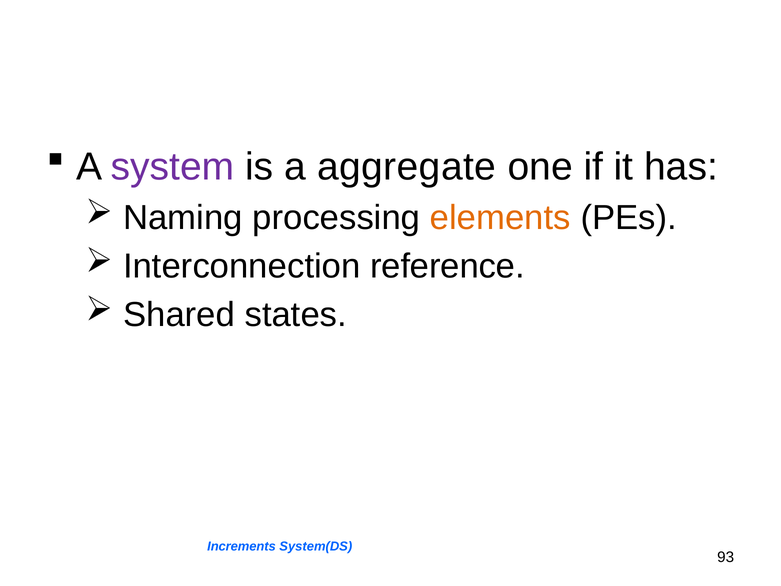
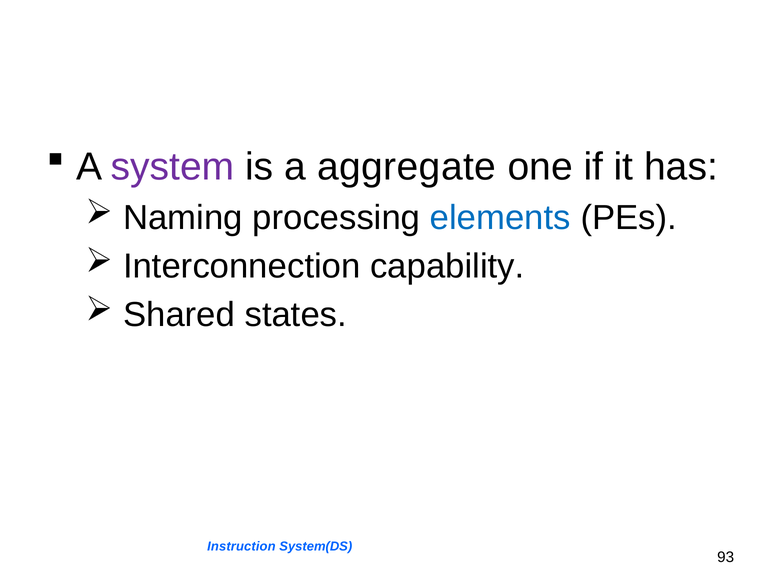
elements colour: orange -> blue
reference: reference -> capability
Increments: Increments -> Instruction
